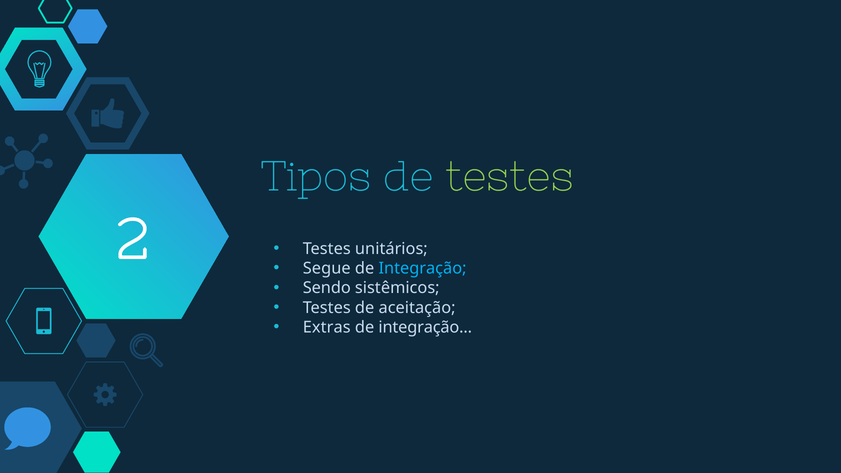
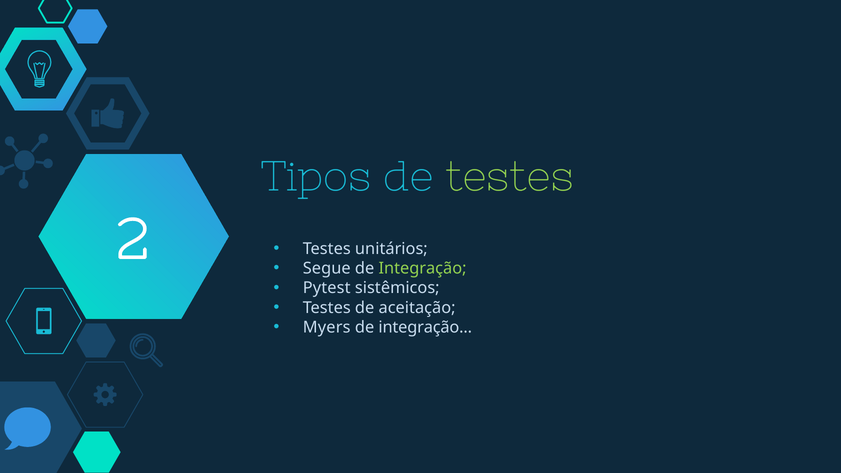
Integração at (423, 268) colour: light blue -> light green
Sendo: Sendo -> Pytest
Extras: Extras -> Myers
